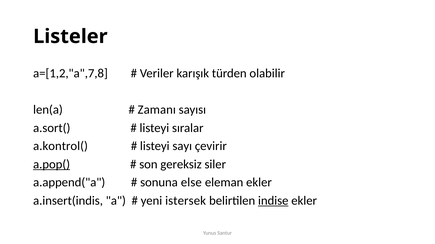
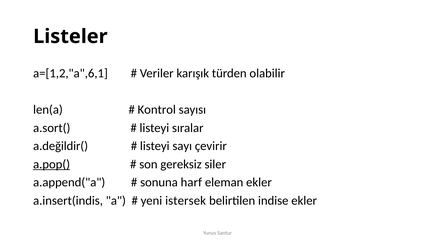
a=[1,2,"a",7,8: a=[1,2,"a",7,8 -> a=[1,2,"a",6,1
Zamanı: Zamanı -> Kontrol
a.kontrol(: a.kontrol( -> a.değildir(
else: else -> harf
indise underline: present -> none
